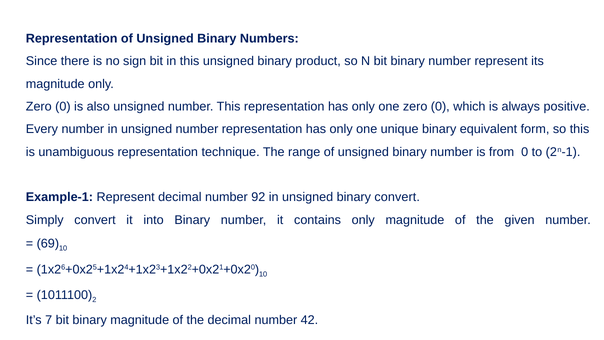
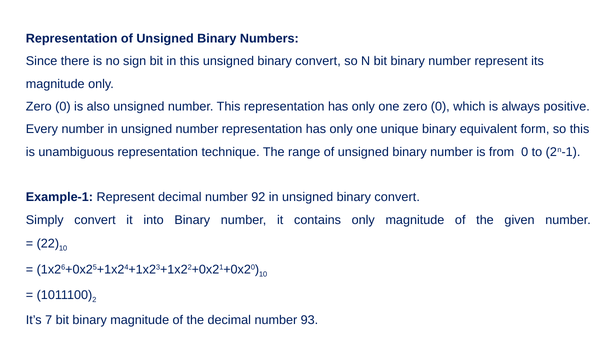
this unsigned binary product: product -> convert
69: 69 -> 22
42: 42 -> 93
